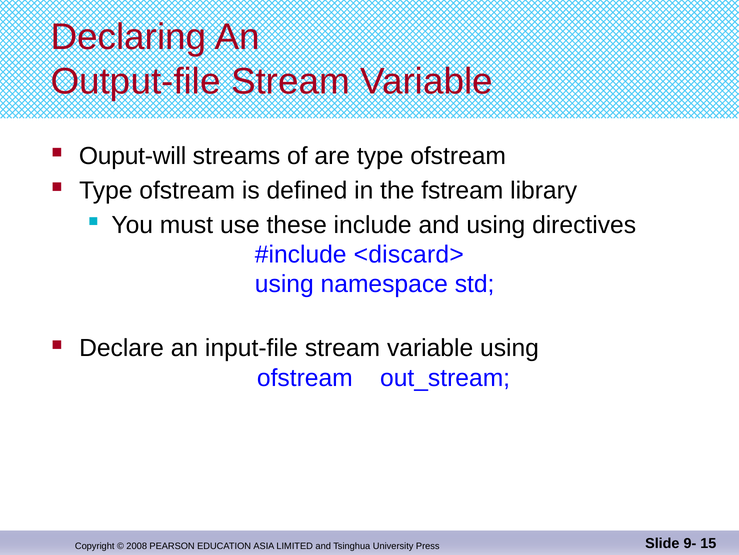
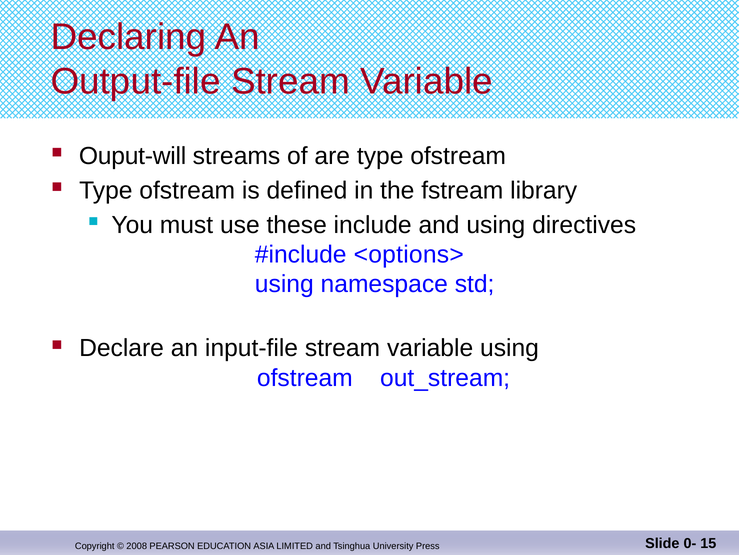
<discard>: <discard> -> <options>
9-: 9- -> 0-
